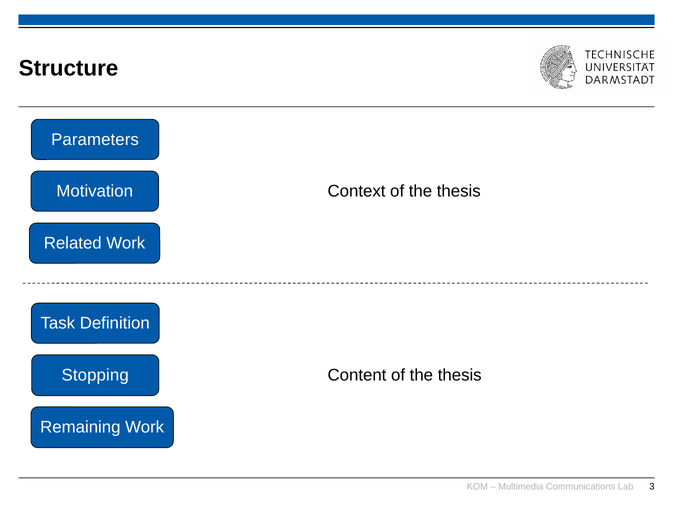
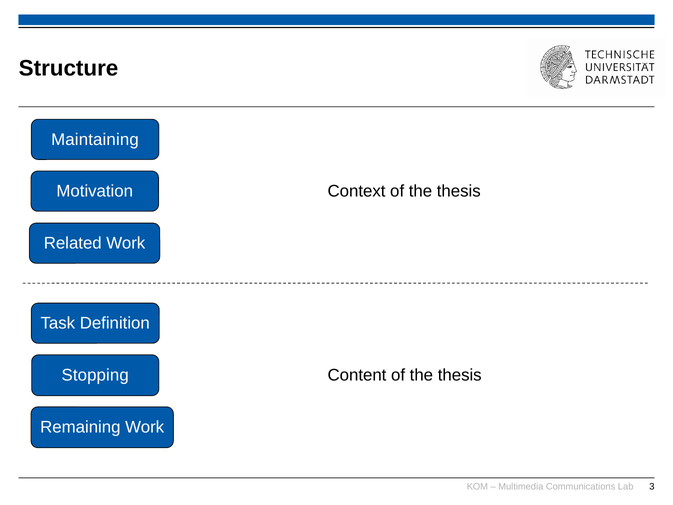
Parameters: Parameters -> Maintaining
